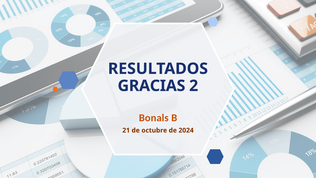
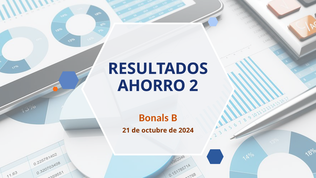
GRACIAS: GRACIAS -> AHORRO
